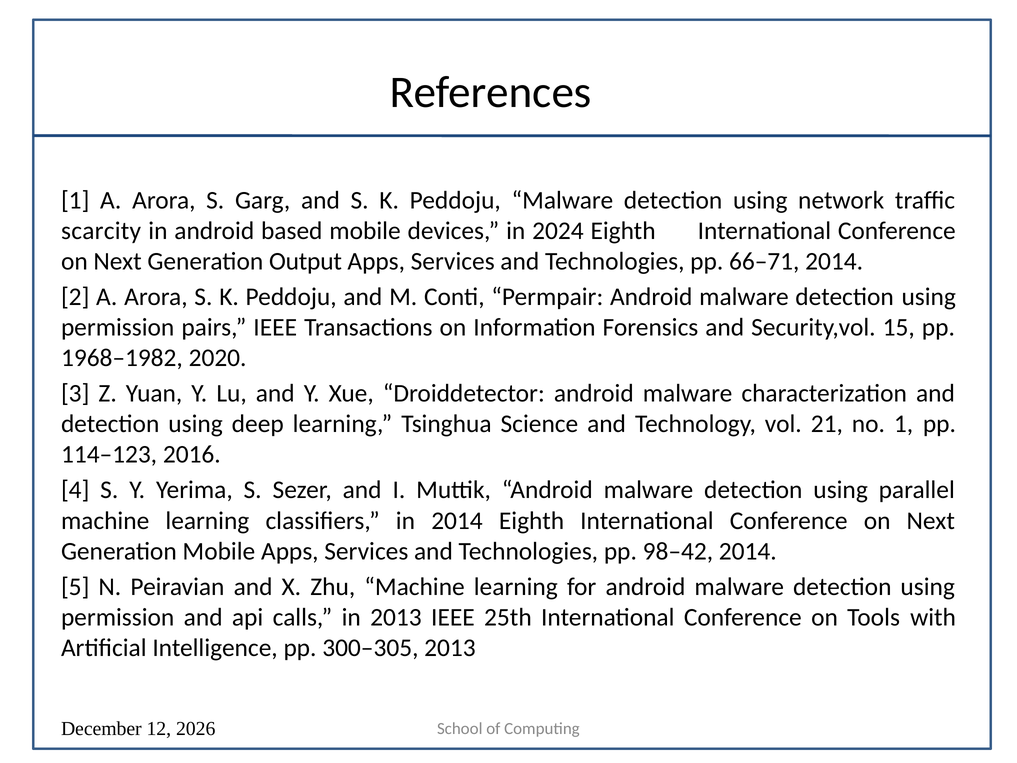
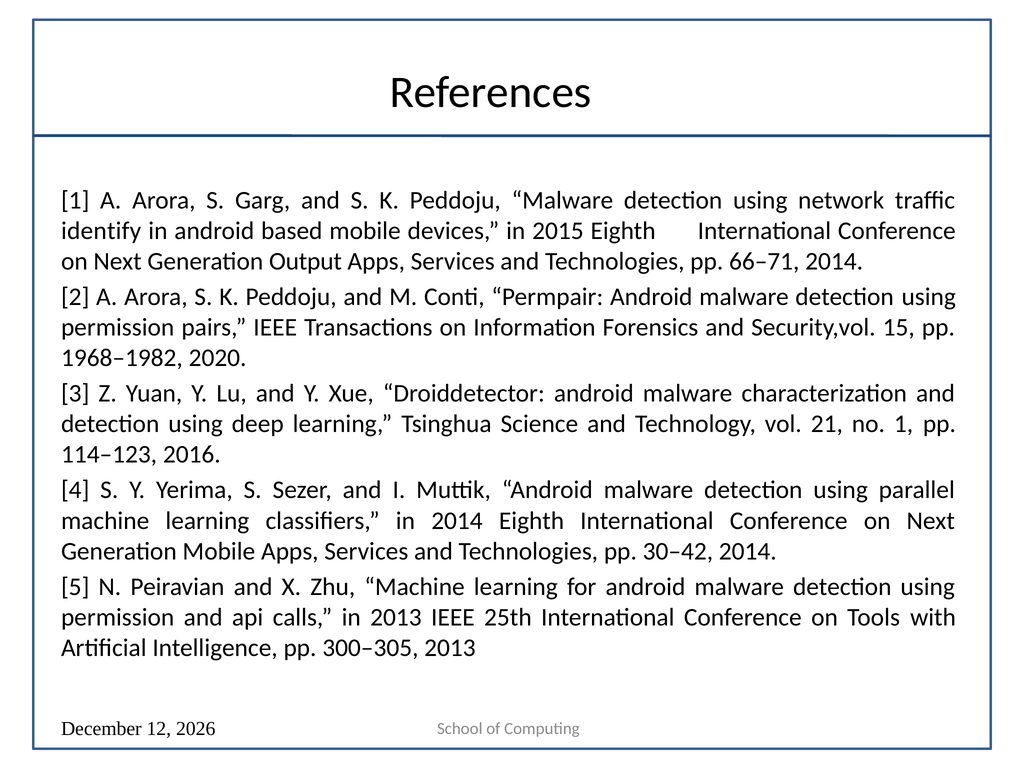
scarcity: scarcity -> identify
2024: 2024 -> 2015
98–42: 98–42 -> 30–42
